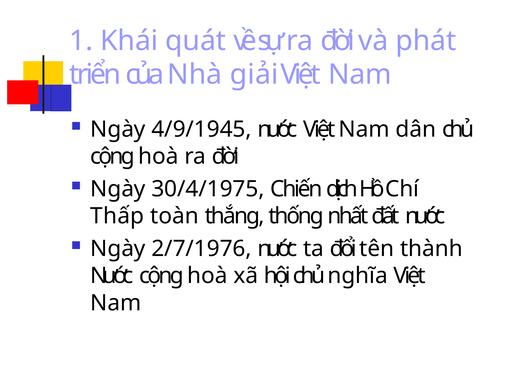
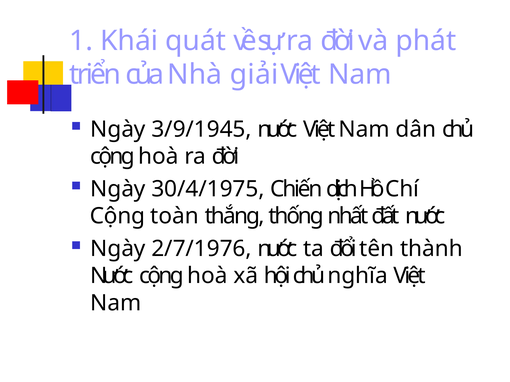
4/9/1945: 4/9/1945 -> 3/9/1945
Thấp at (117, 216): Thấp -> Cộng
